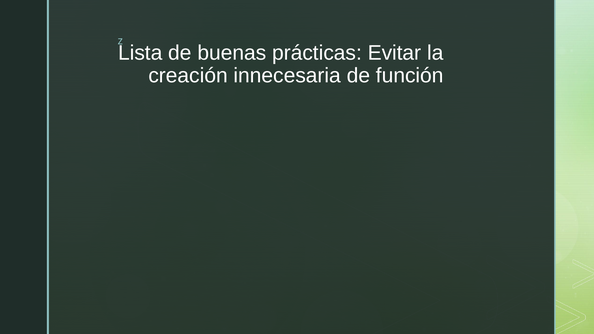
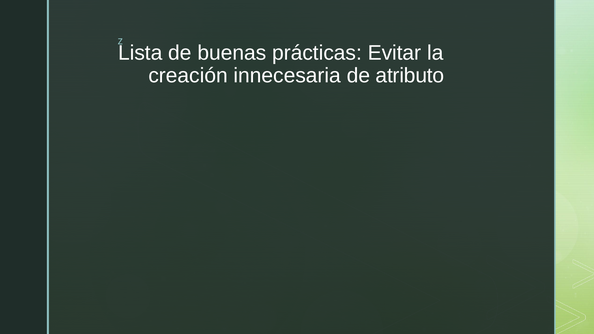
función: función -> atributo
